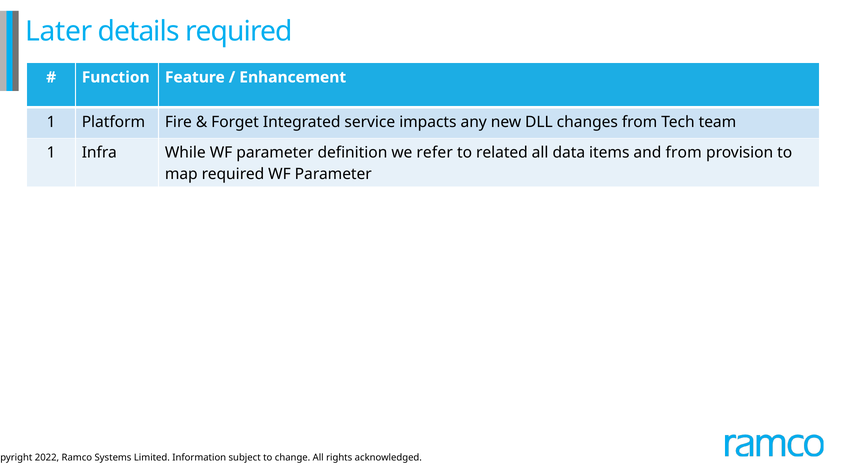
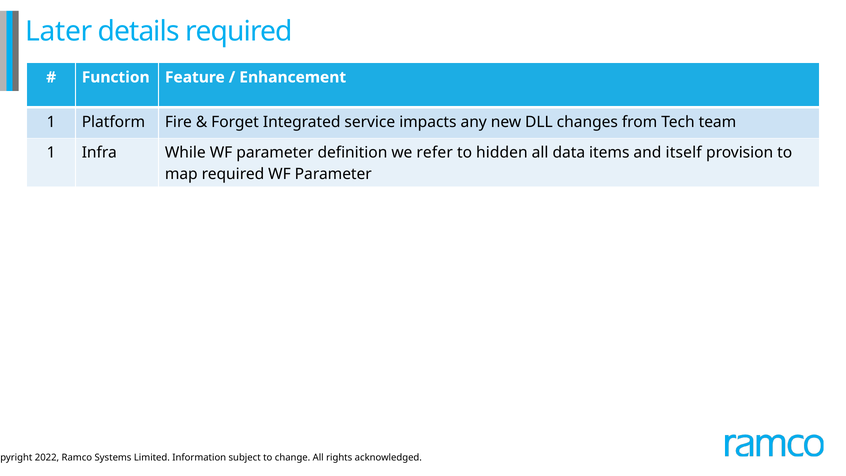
related: related -> hidden
and from: from -> itself
